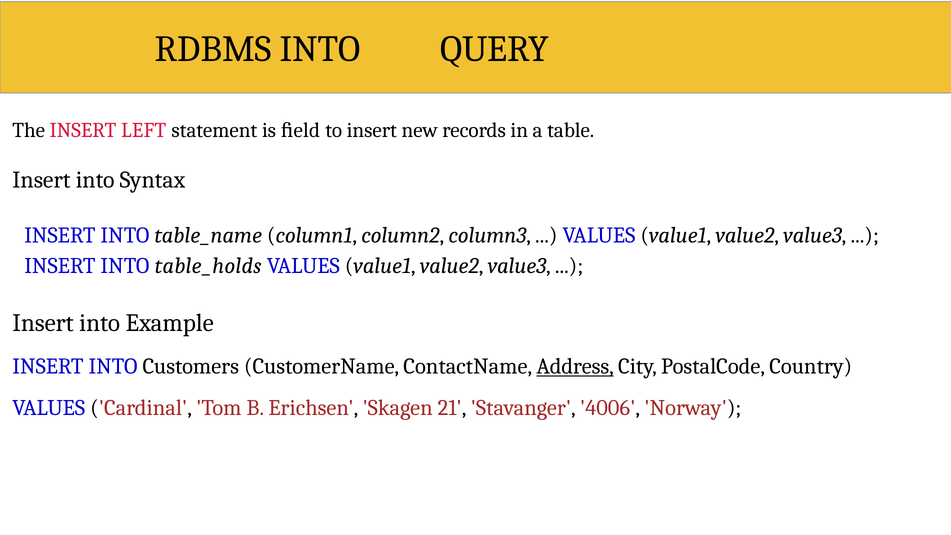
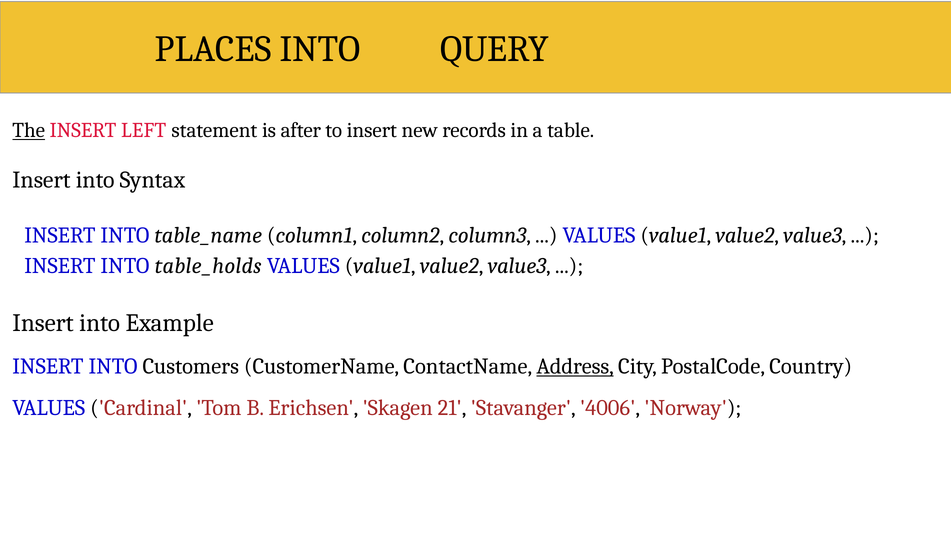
RDBMS: RDBMS -> PLACES
The underline: none -> present
ﬁeld: ﬁeld -> after
